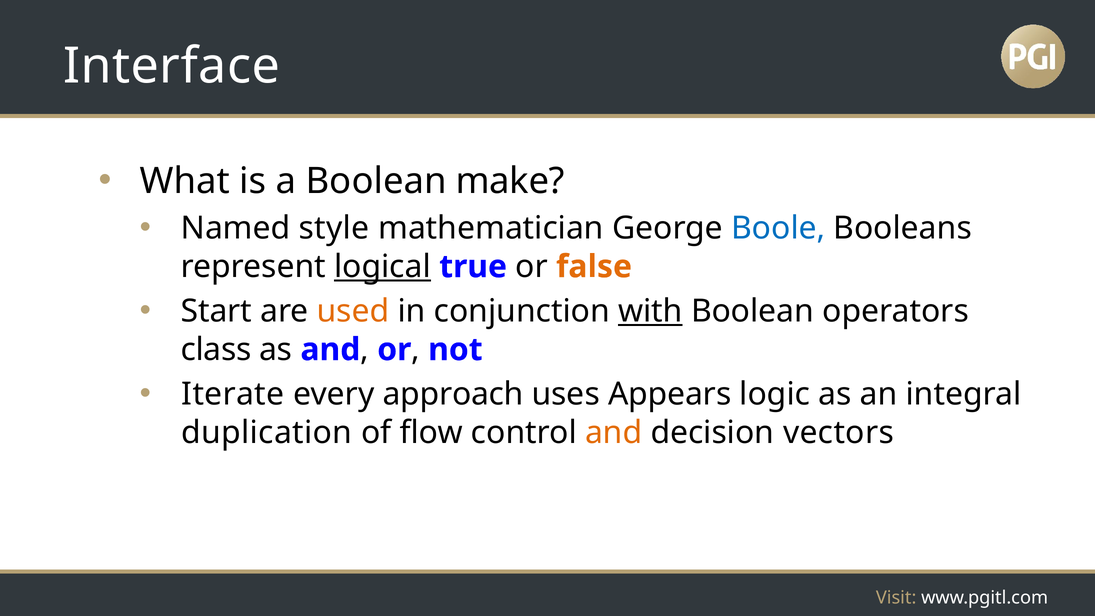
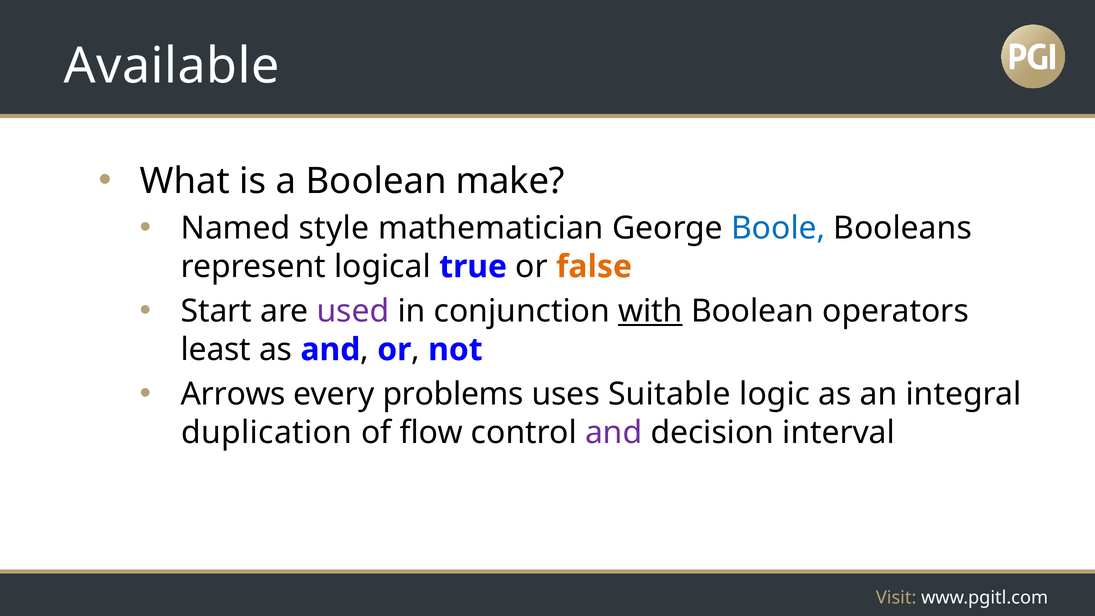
Interface: Interface -> Available
logical underline: present -> none
used colour: orange -> purple
class: class -> least
Iterate: Iterate -> Arrows
approach: approach -> problems
Appears: Appears -> Suitable
and at (614, 432) colour: orange -> purple
vectors: vectors -> interval
